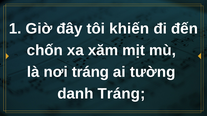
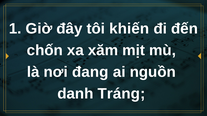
nơi tráng: tráng -> đang
tường: tường -> nguồn
